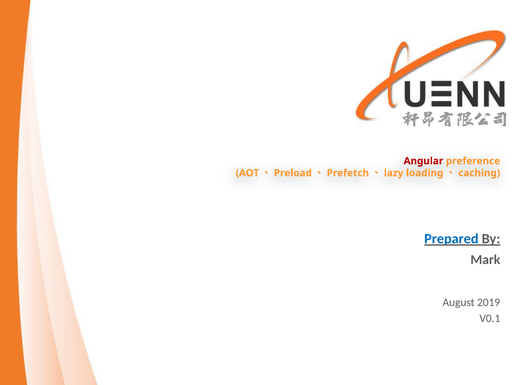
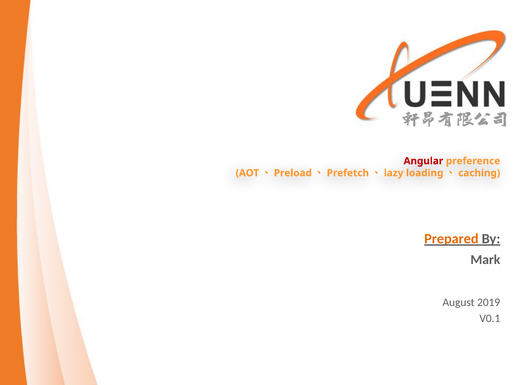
Prepared colour: blue -> orange
